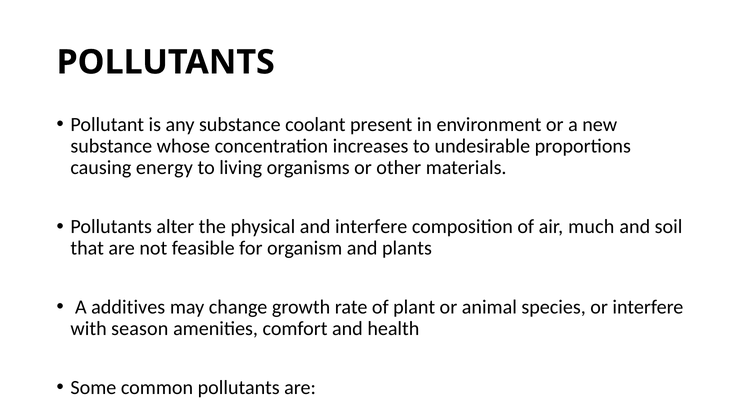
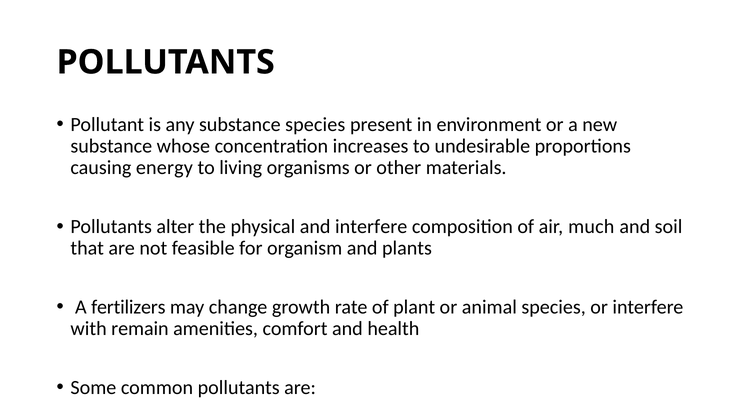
substance coolant: coolant -> species
additives: additives -> fertilizers
season: season -> remain
